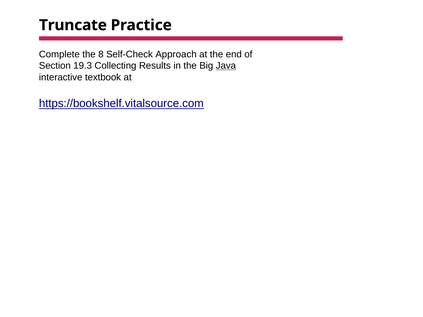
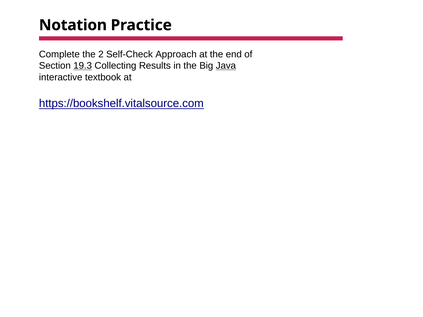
Truncate: Truncate -> Notation
8: 8 -> 2
19.3 underline: none -> present
